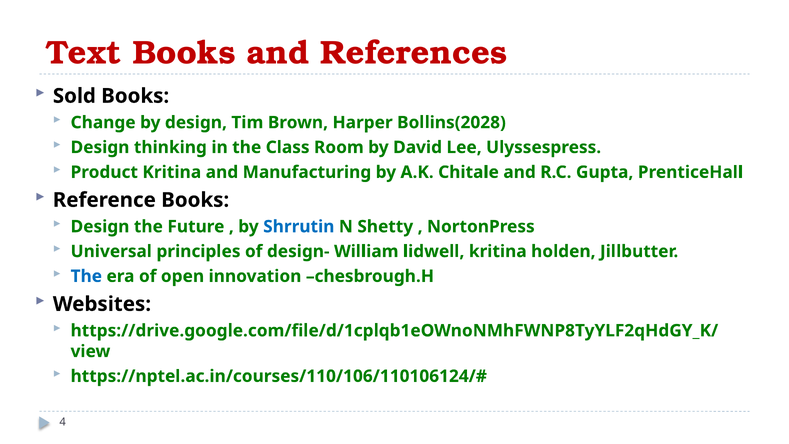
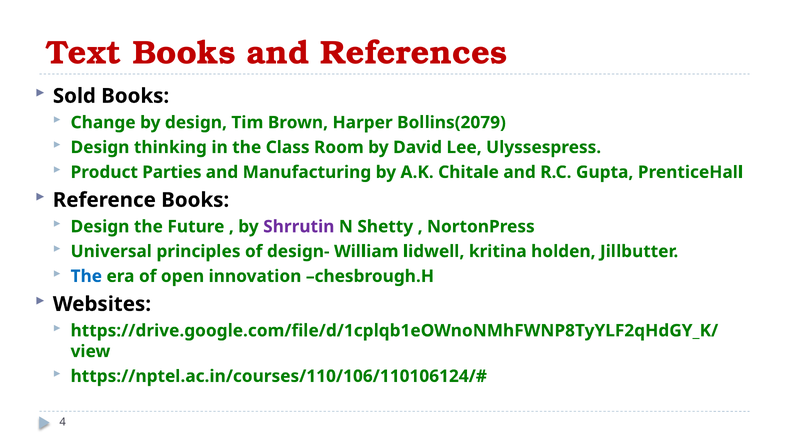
Bollins(2028: Bollins(2028 -> Bollins(2079
Product Kritina: Kritina -> Parties
Shrrutin colour: blue -> purple
